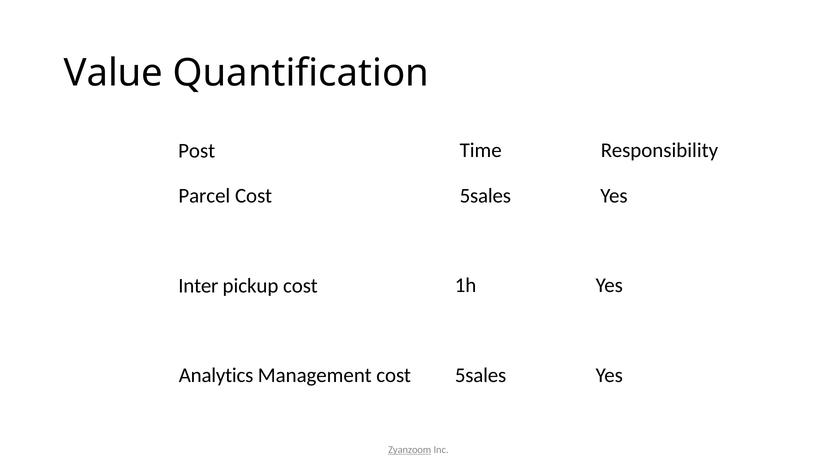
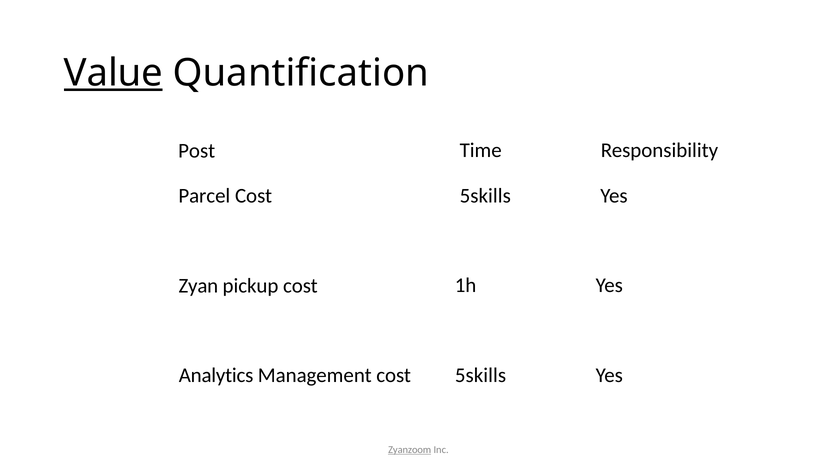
Value underline: none -> present
5sales at (485, 196): 5sales -> 5skills
Inter: Inter -> Zyan
5sales at (481, 375): 5sales -> 5skills
